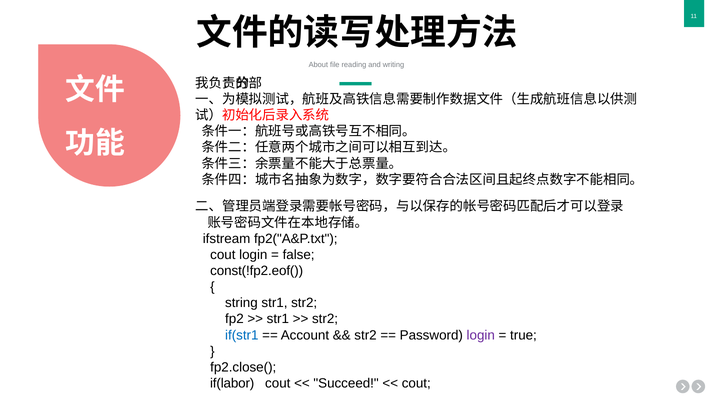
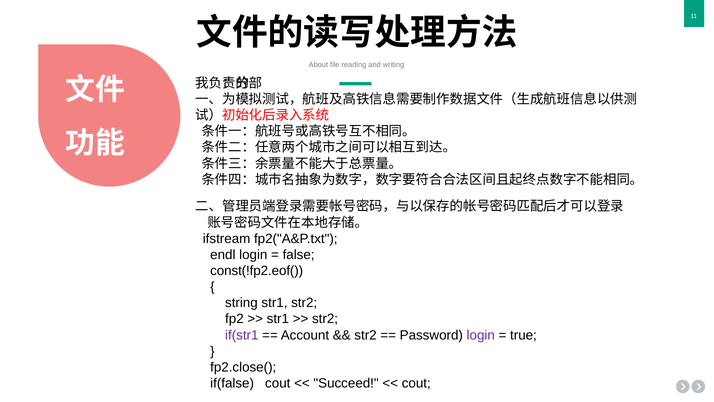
cout at (223, 255): cout -> endl
if(str1 colour: blue -> purple
if(labor: if(labor -> if(false
